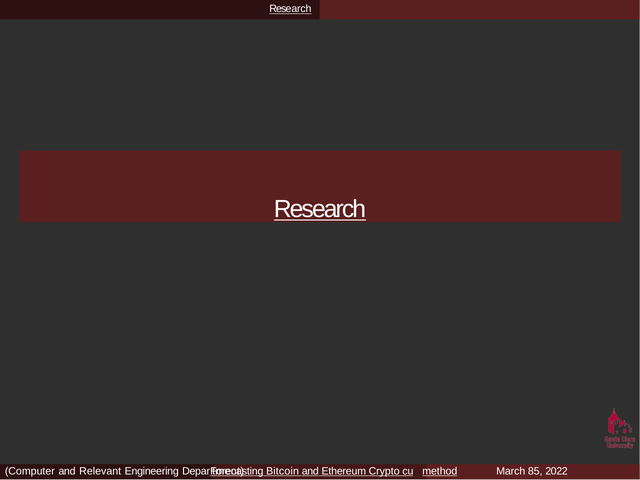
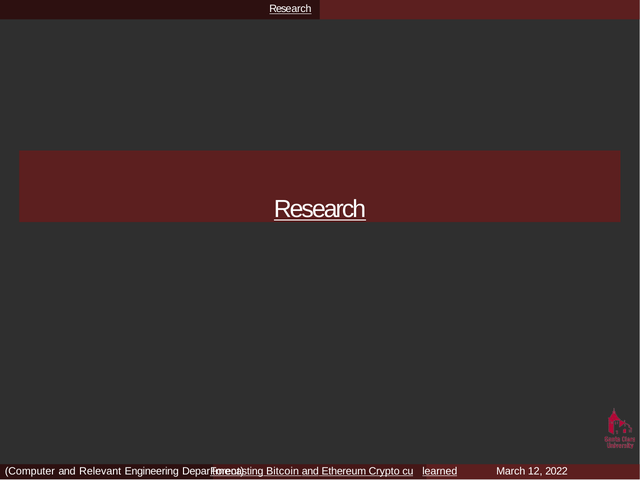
method: method -> learned
85: 85 -> 12
